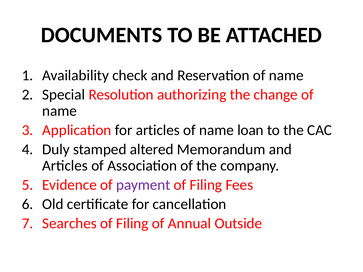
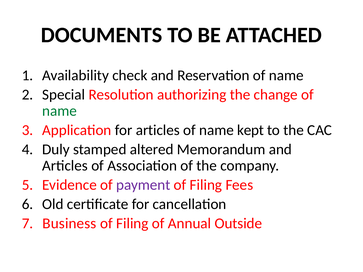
name at (60, 111) colour: black -> green
loan: loan -> kept
Searches: Searches -> Business
